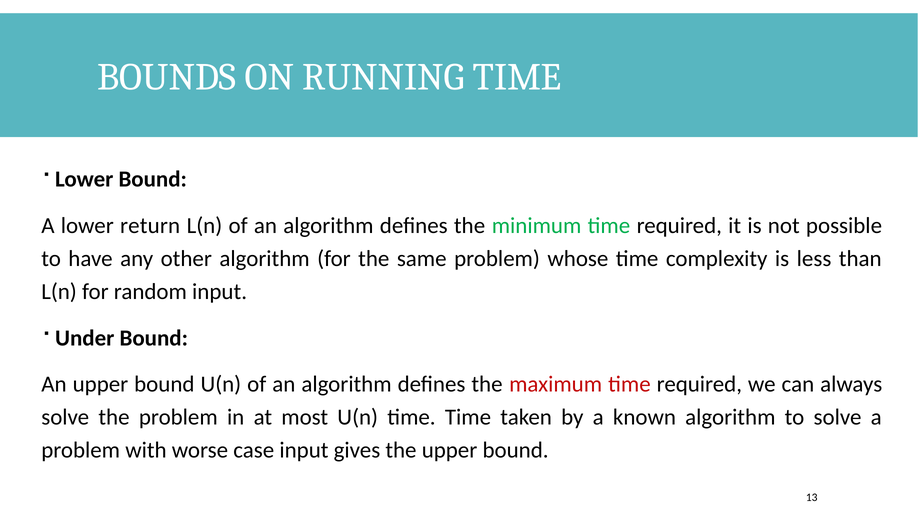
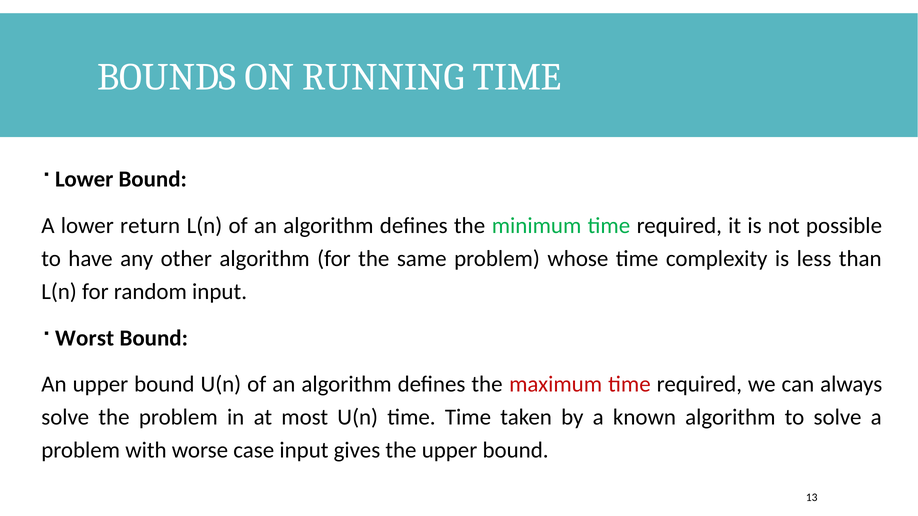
Under: Under -> Worst
